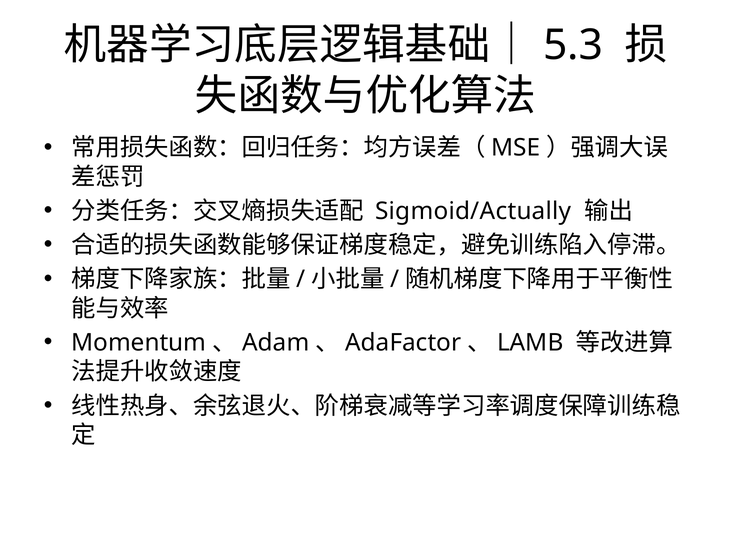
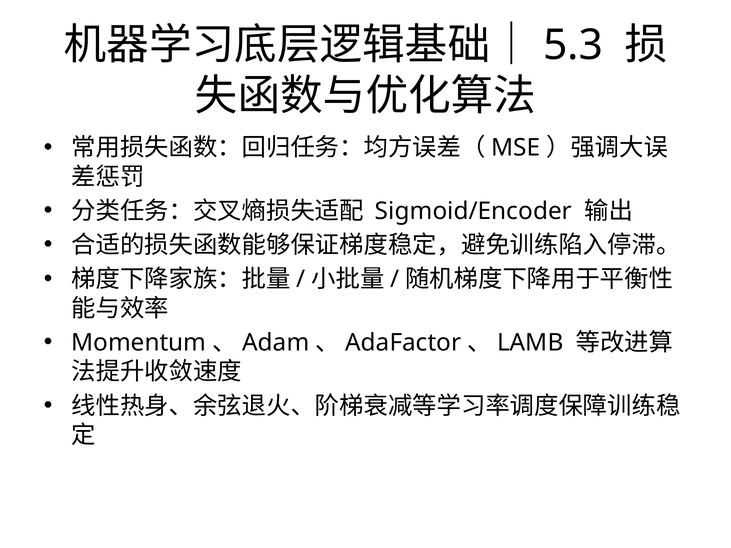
Sigmoid/Actually: Sigmoid/Actually -> Sigmoid/Encoder
